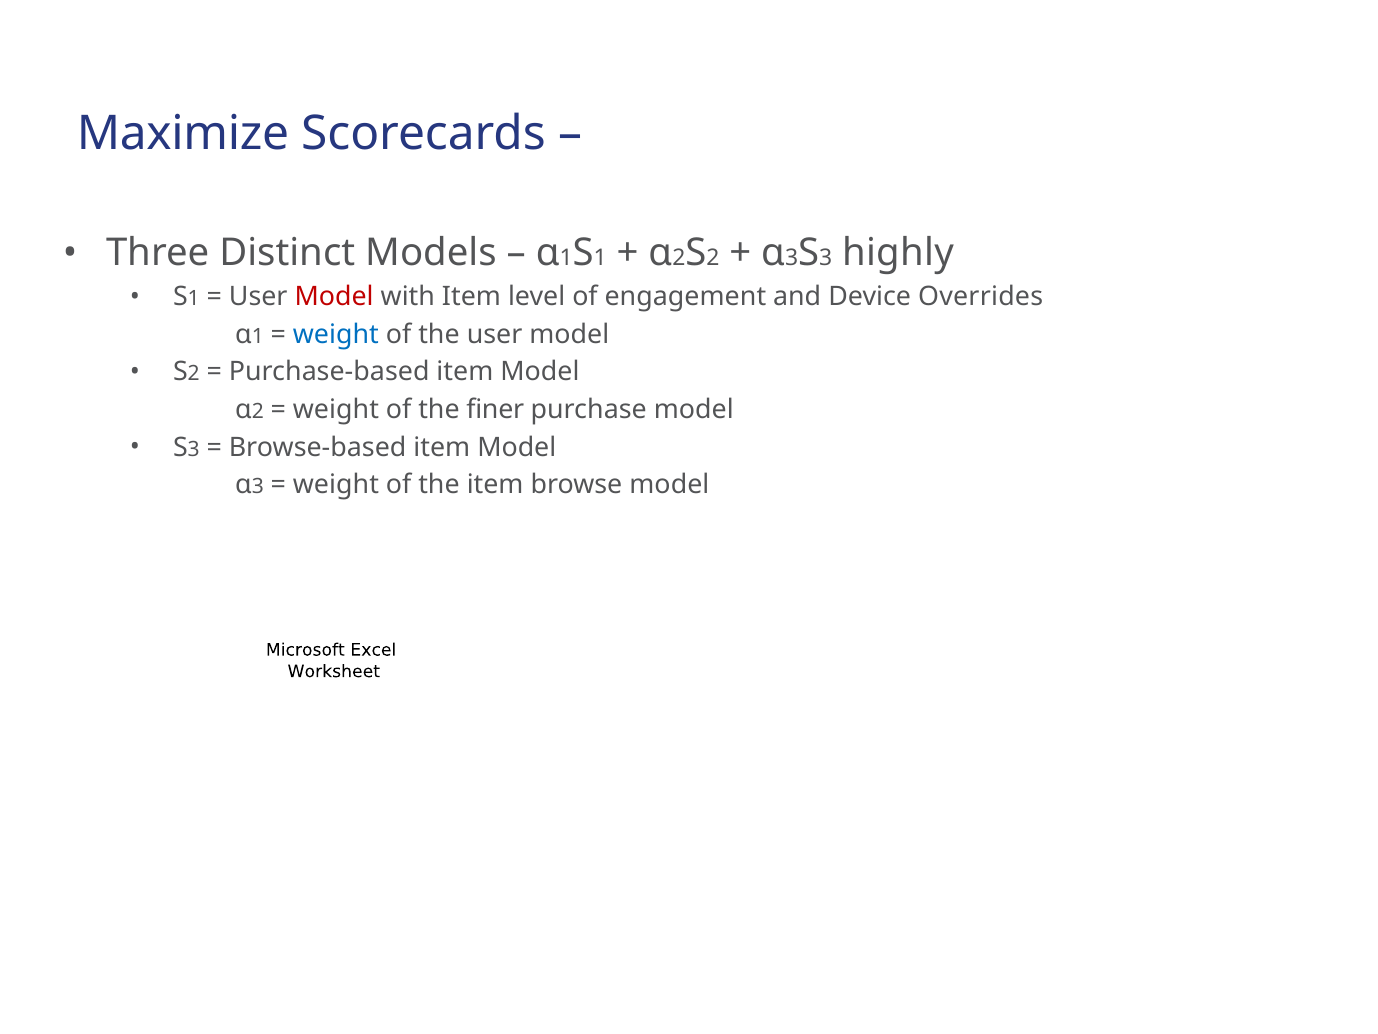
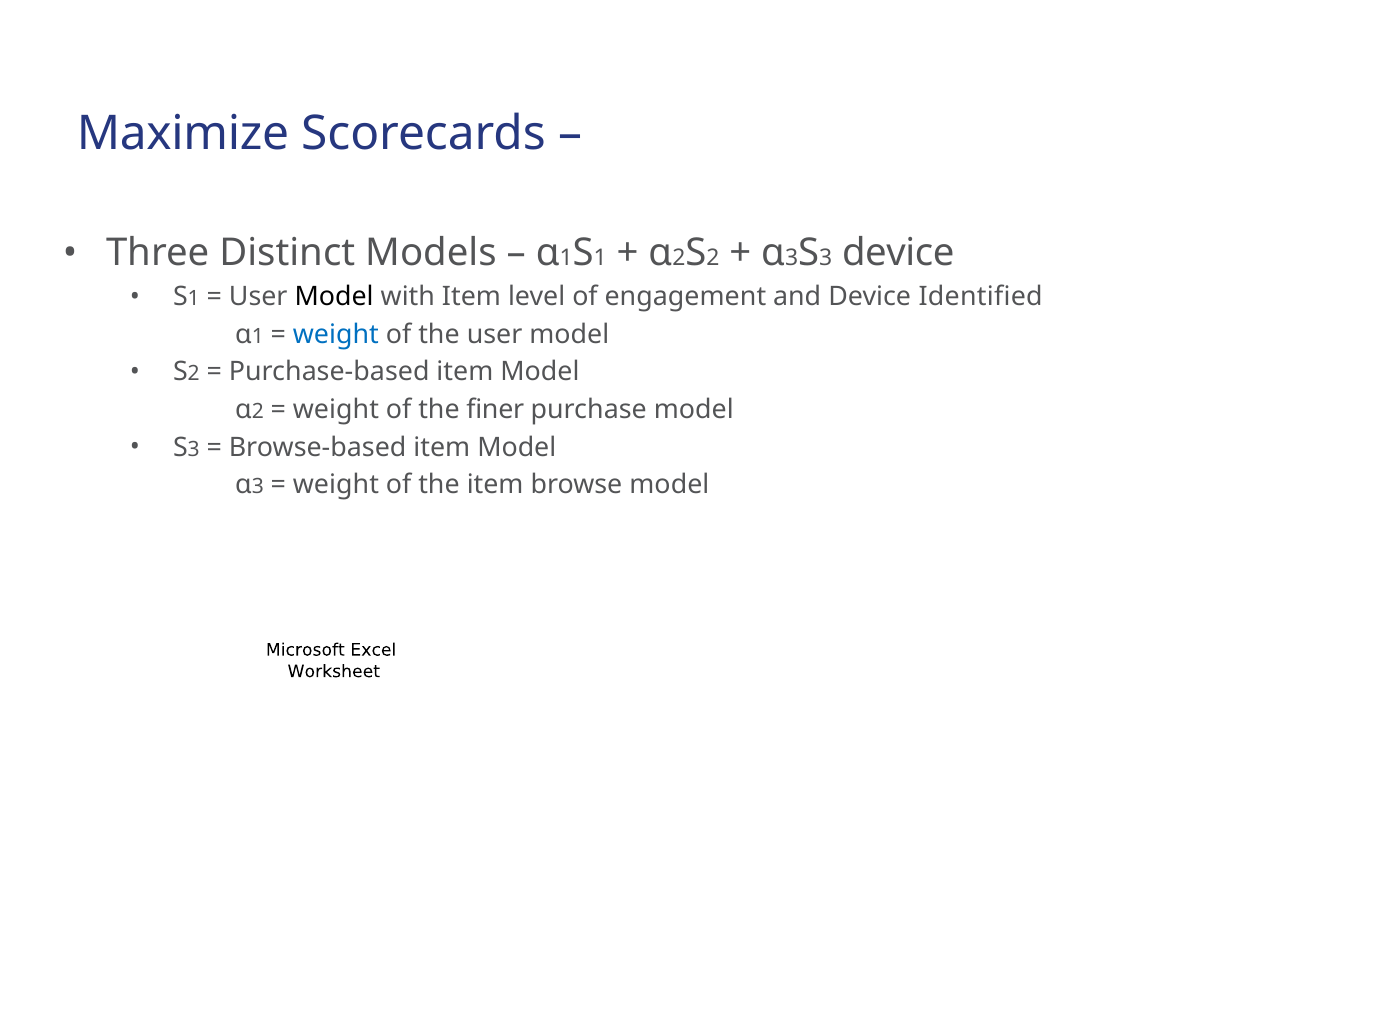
highly at (898, 253): highly -> device
Model at (334, 297) colour: red -> black
Overrides: Overrides -> Identified
